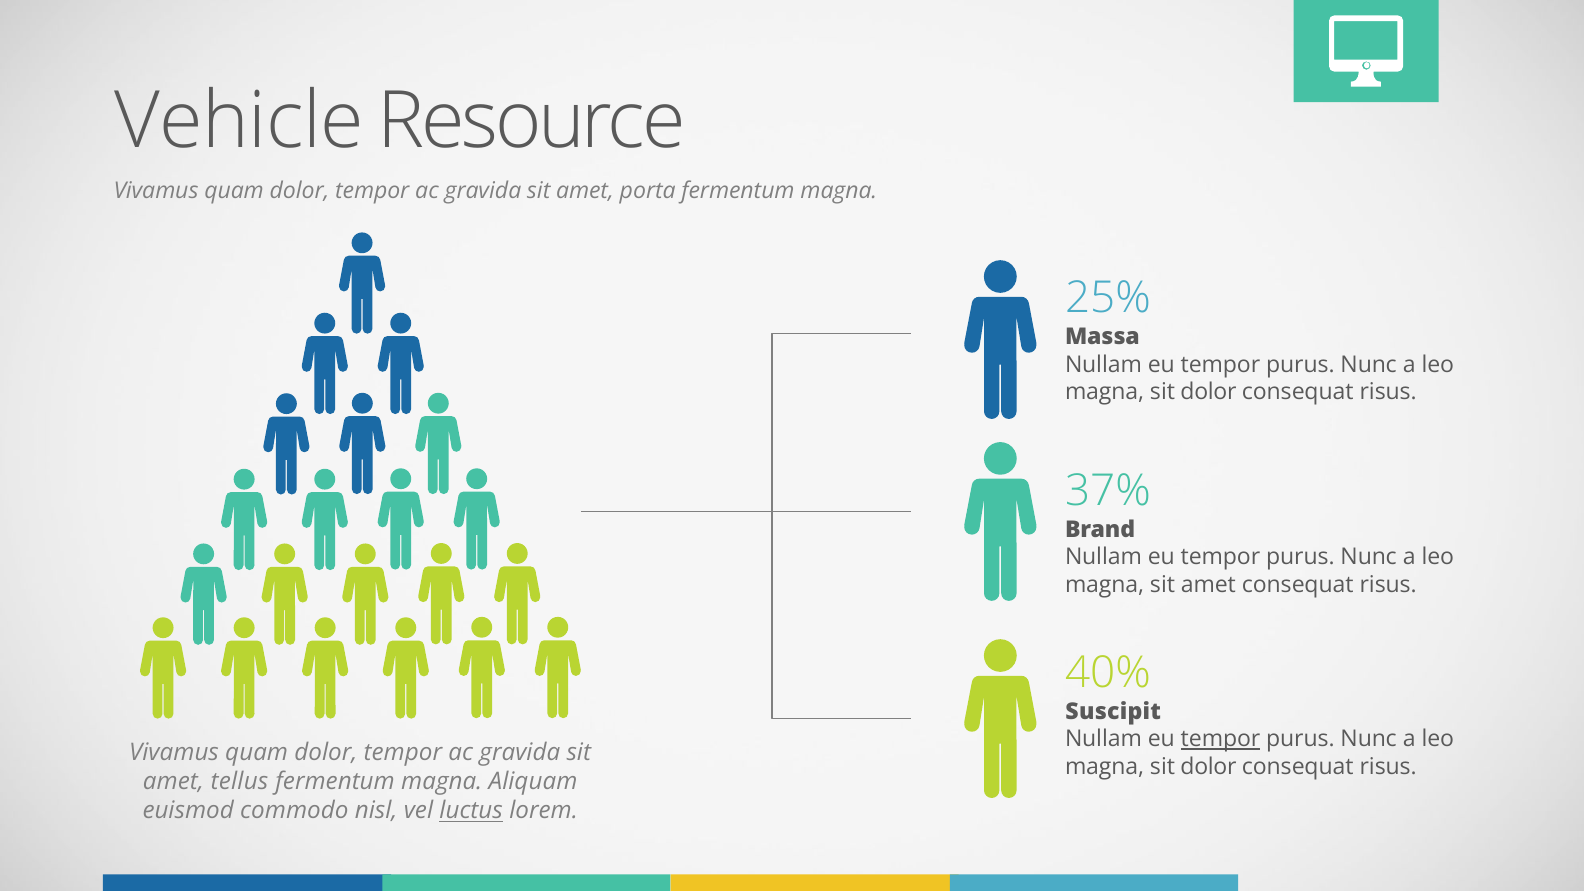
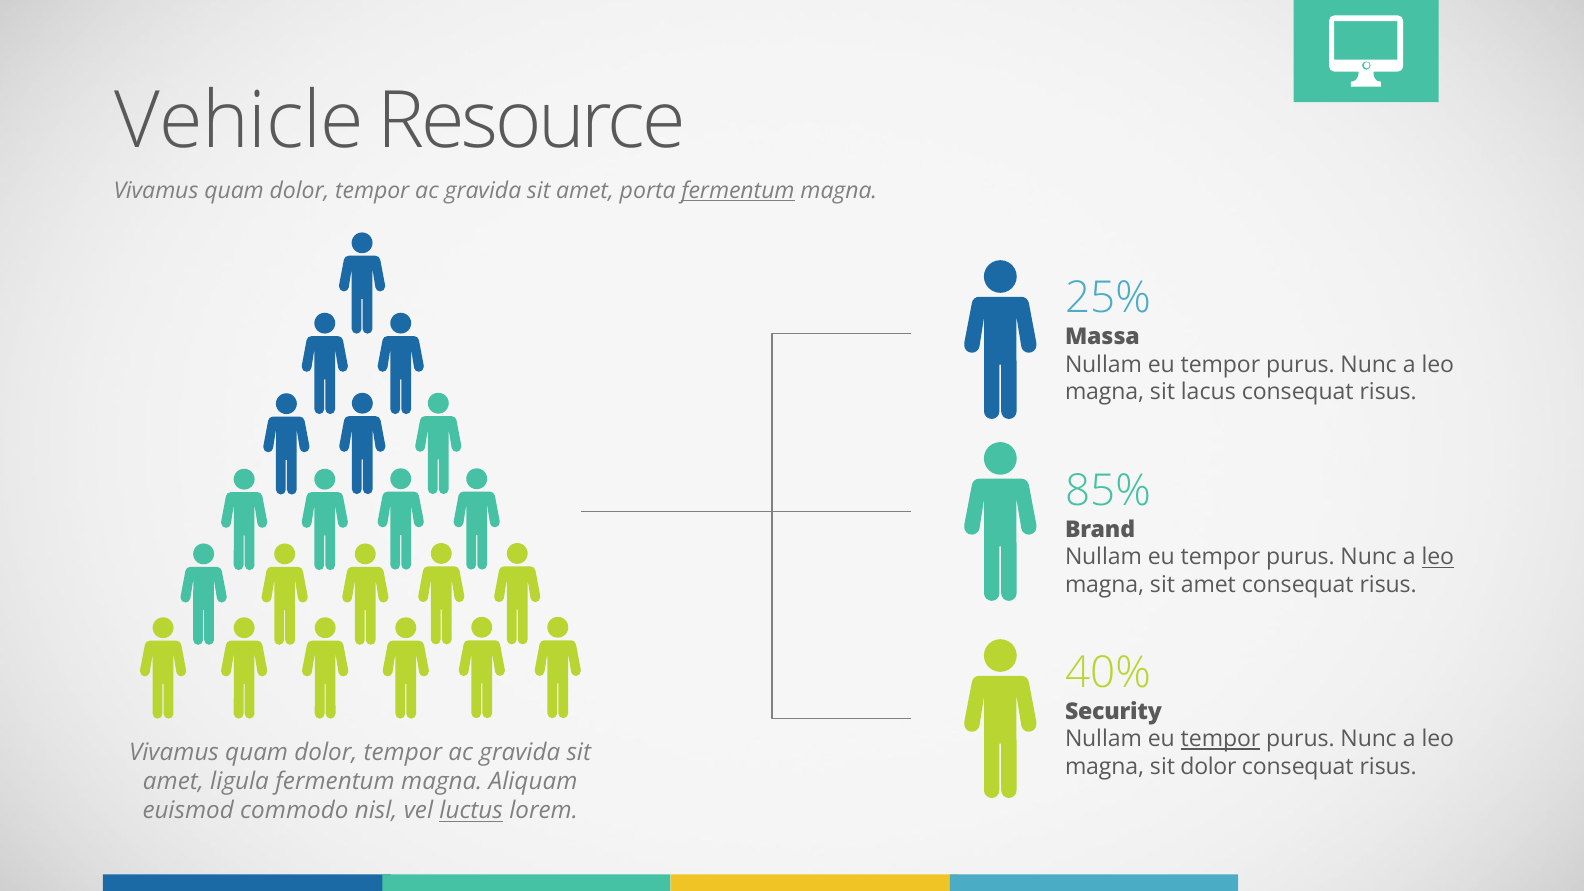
fermentum at (738, 191) underline: none -> present
dolor at (1208, 392): dolor -> lacus
37%: 37% -> 85%
leo at (1438, 557) underline: none -> present
Suscipit: Suscipit -> Security
tellus: tellus -> ligula
